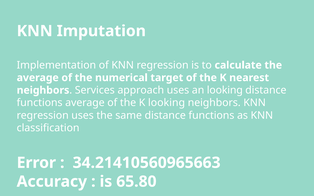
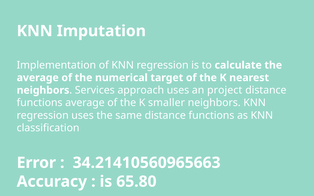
an looking: looking -> project
K looking: looking -> smaller
